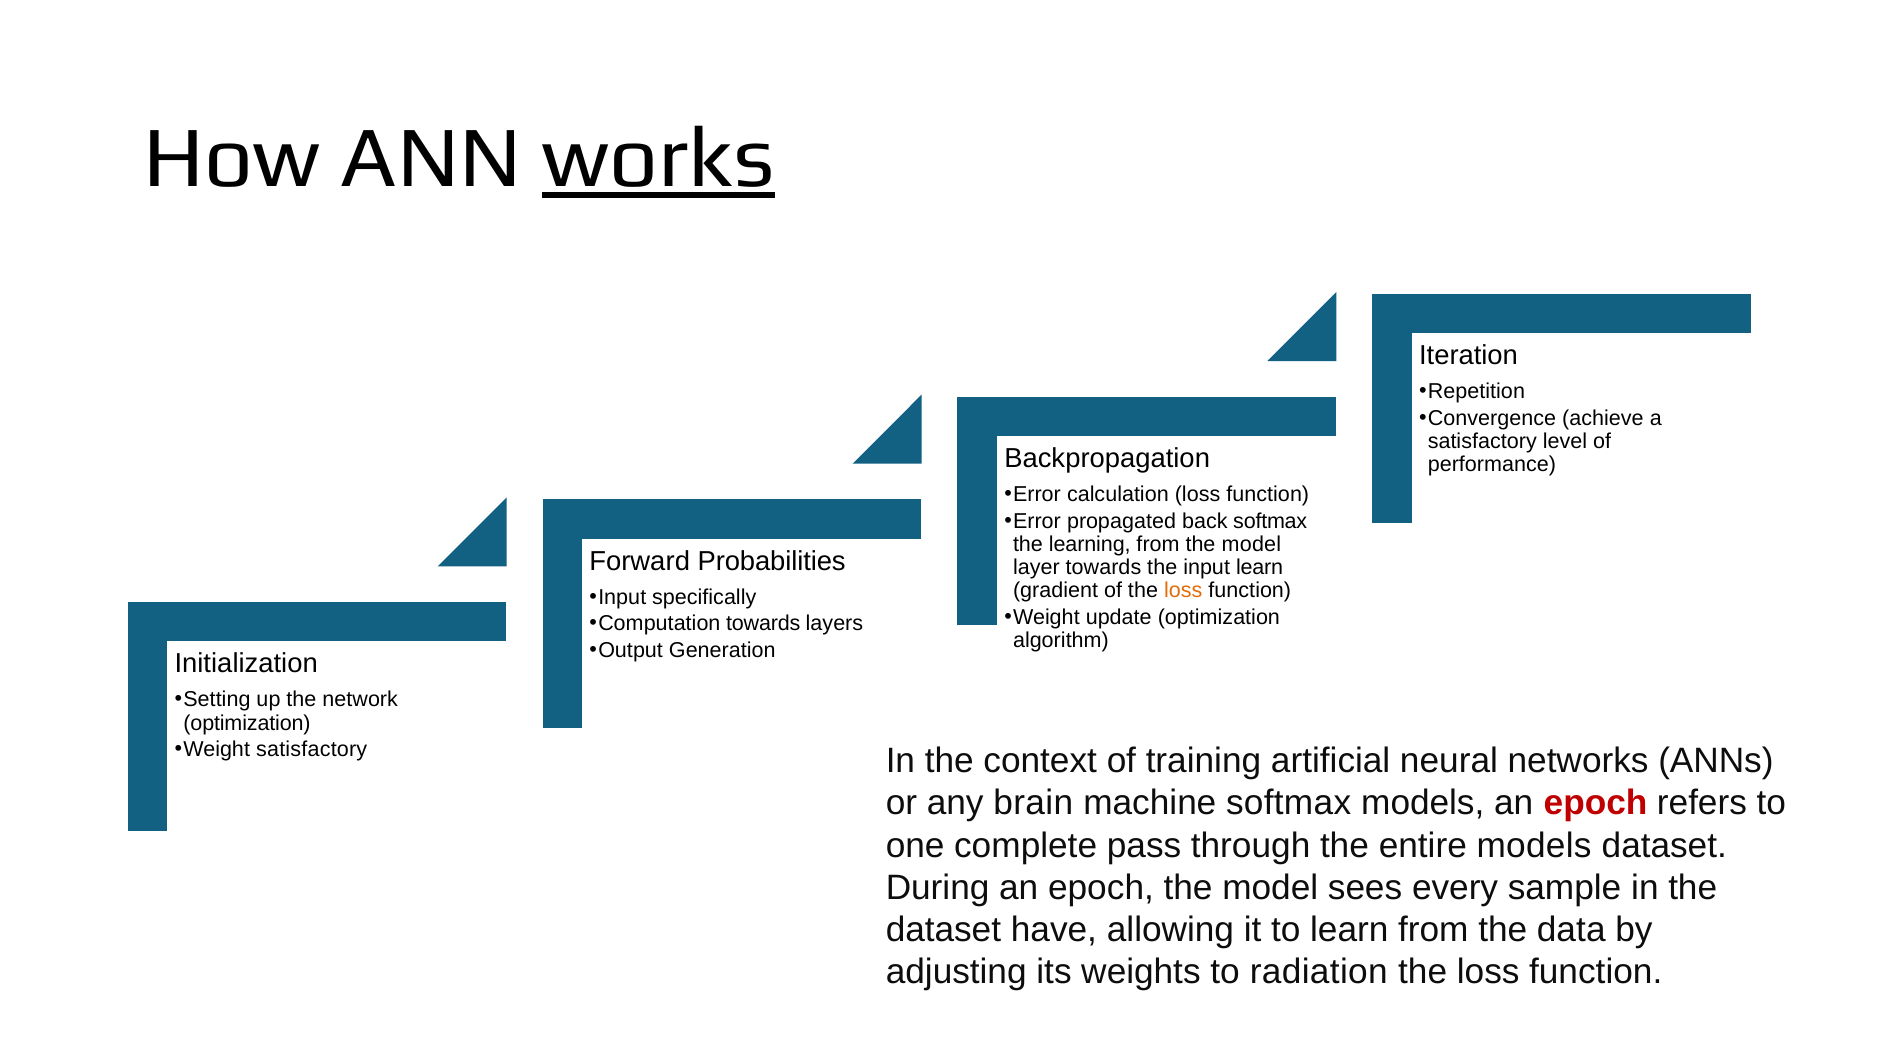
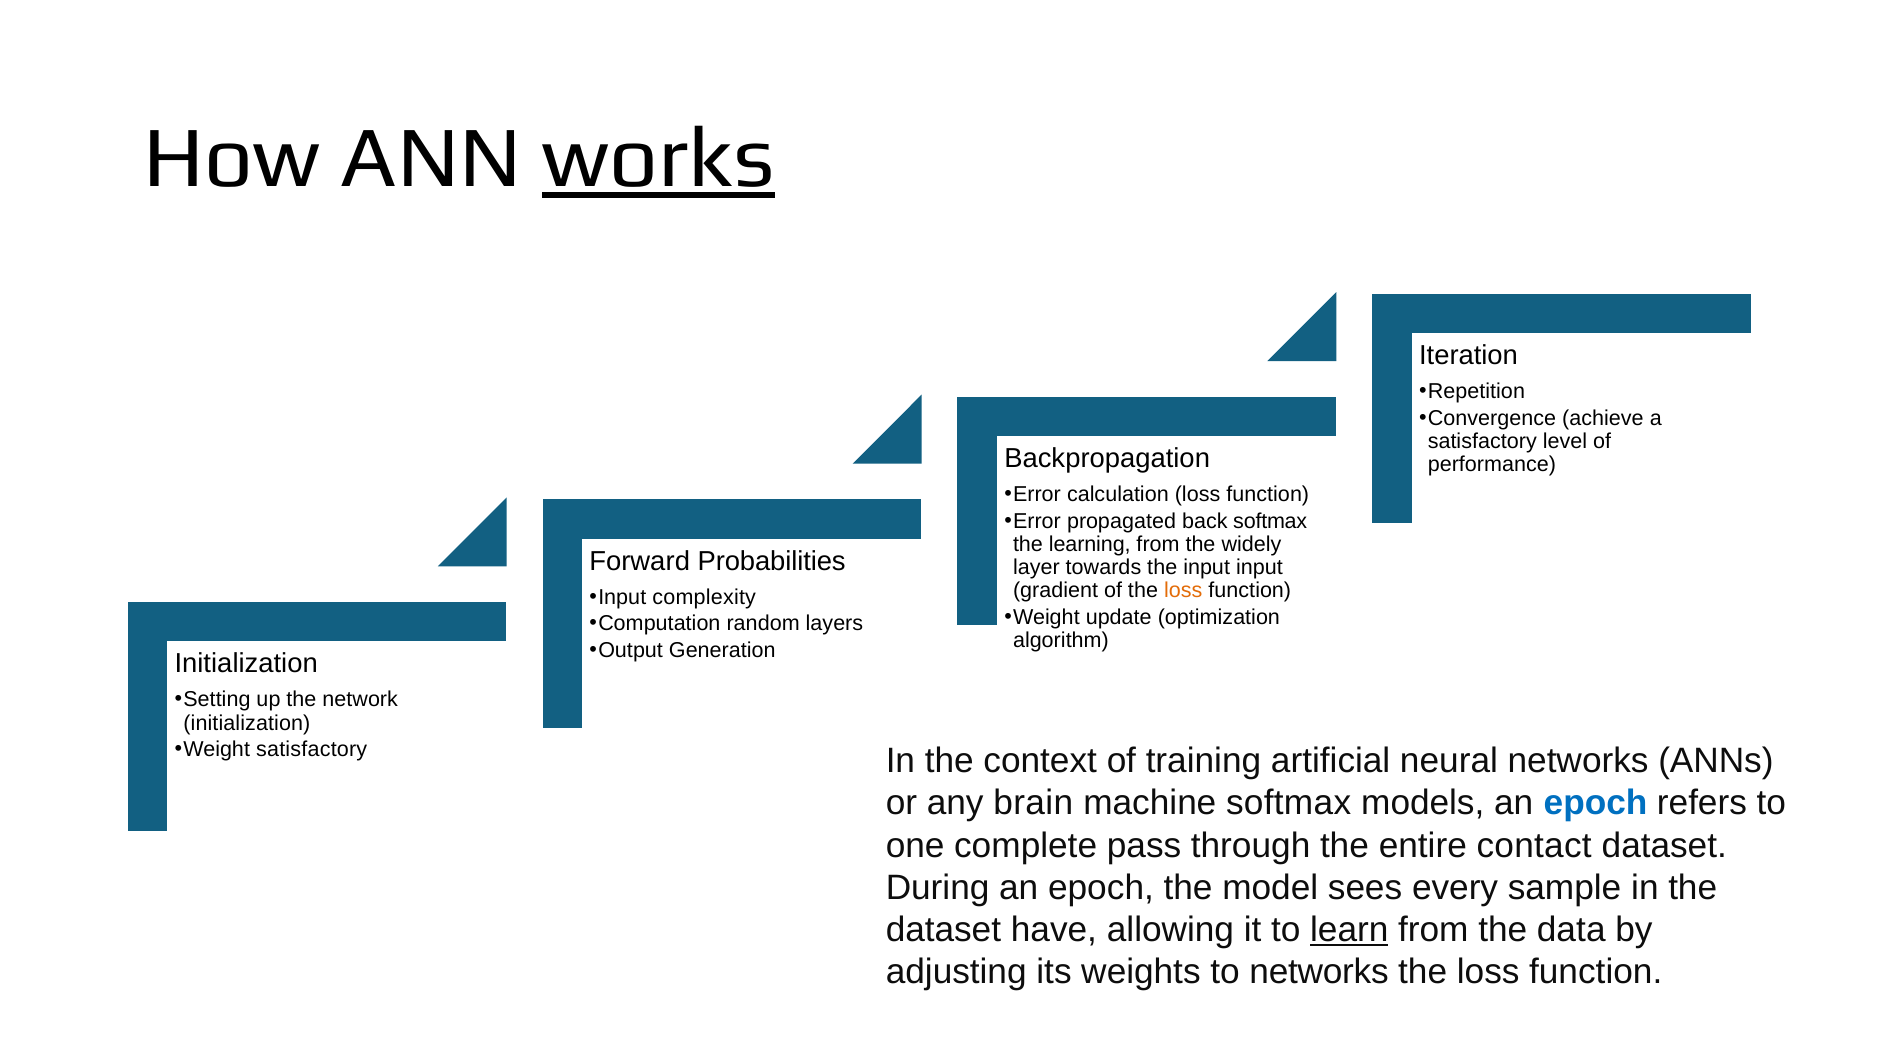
from the model: model -> widely
input learn: learn -> input
specifically: specifically -> complexity
Computation towards: towards -> random
optimization at (247, 723): optimization -> initialization
epoch at (1596, 803) colour: red -> blue
entire models: models -> contact
learn at (1349, 930) underline: none -> present
to radiation: radiation -> networks
